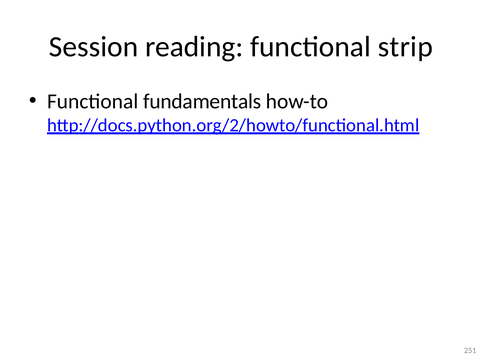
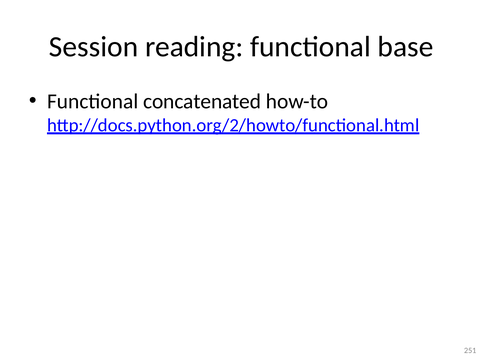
strip: strip -> base
fundamentals: fundamentals -> concatenated
